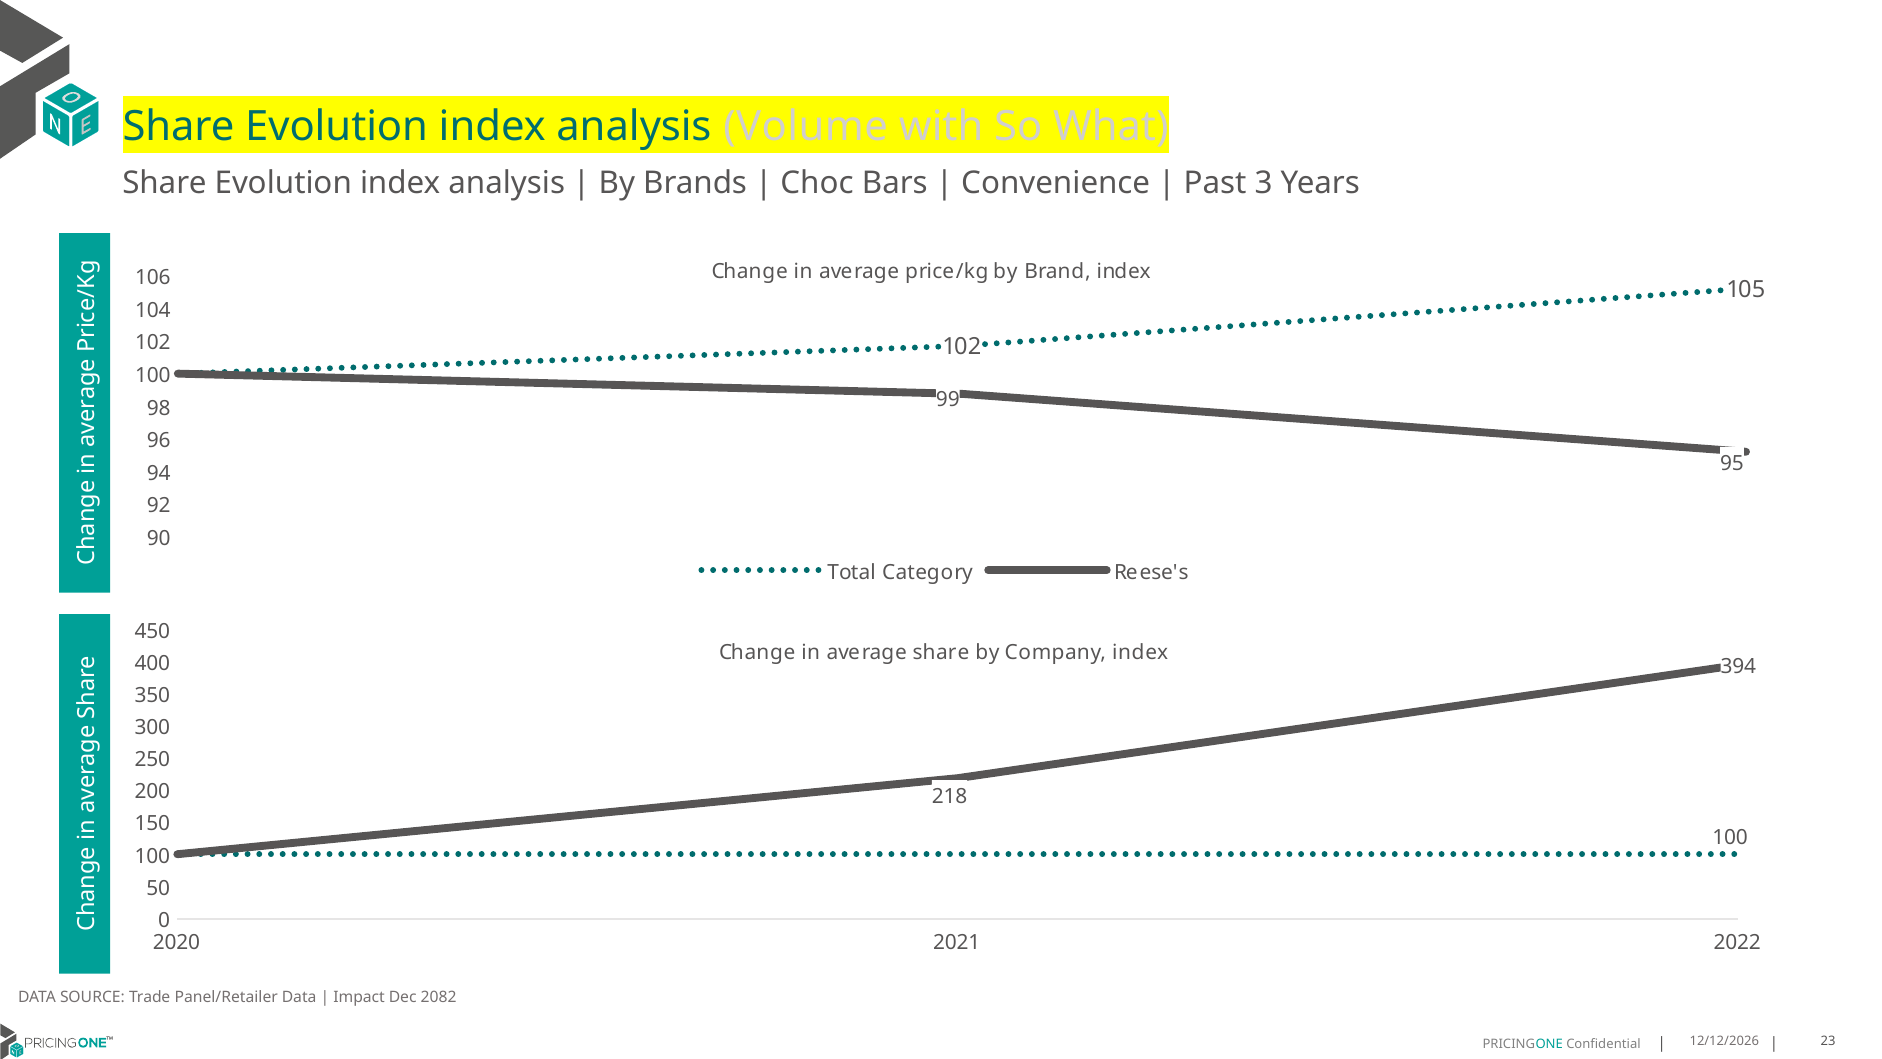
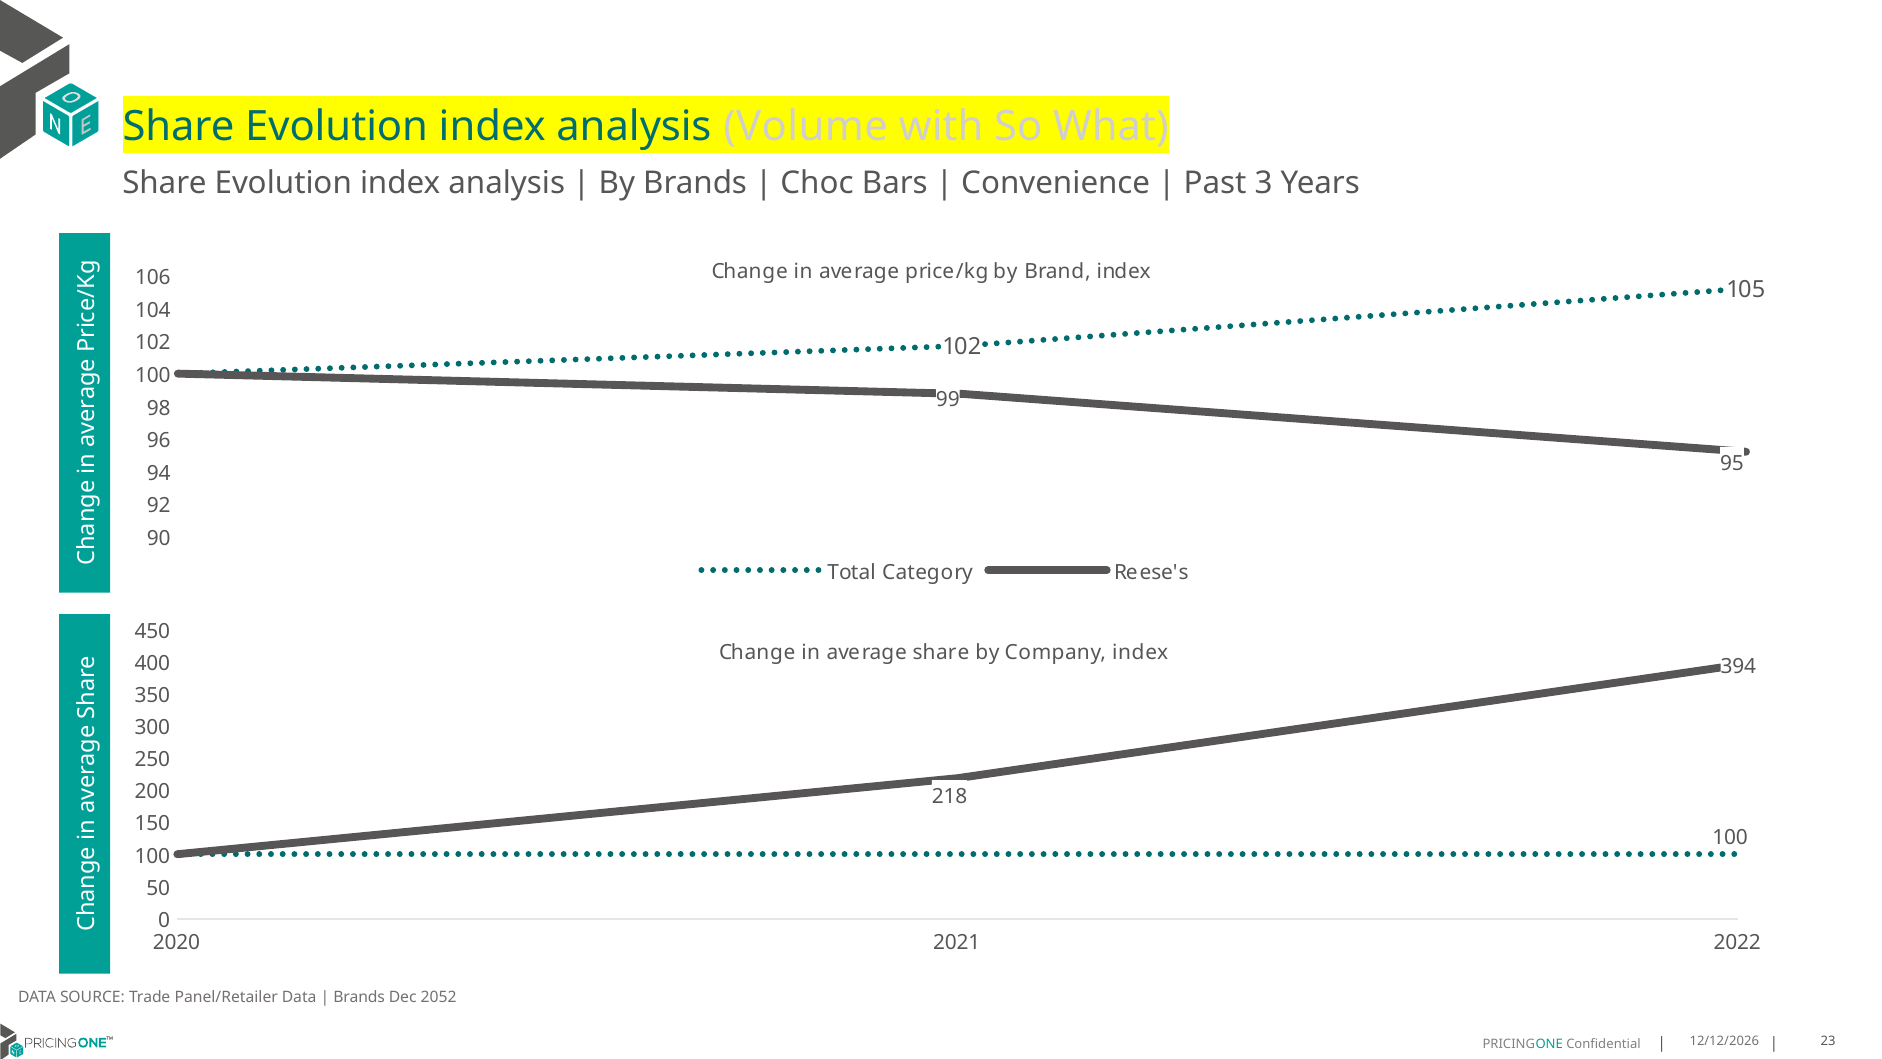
Impact at (359, 997): Impact -> Brands
2082: 2082 -> 2052
